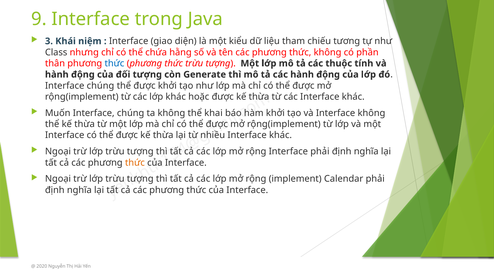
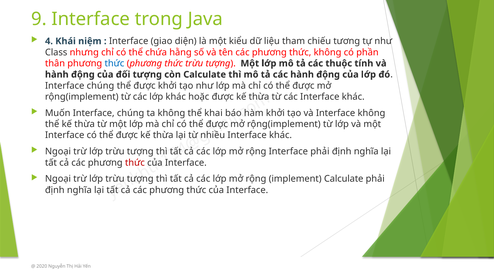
3 at (49, 41): 3 -> 4
còn Generate: Generate -> Calculate
thức at (135, 163) colour: orange -> red
Calendar at (344, 179): Calendar -> Calculate
